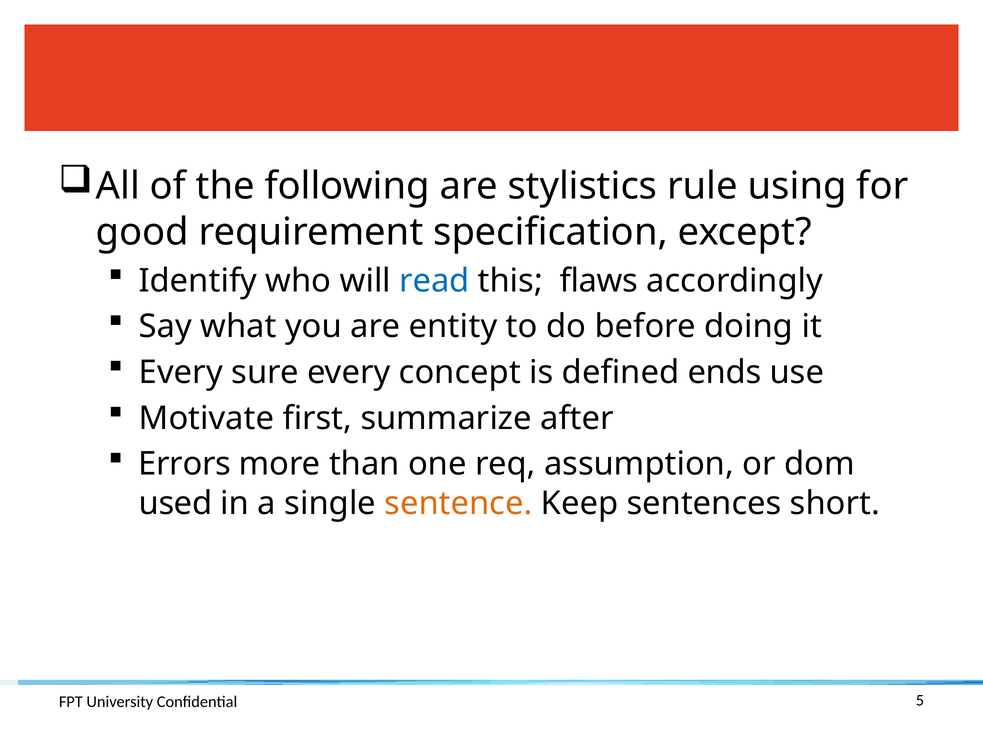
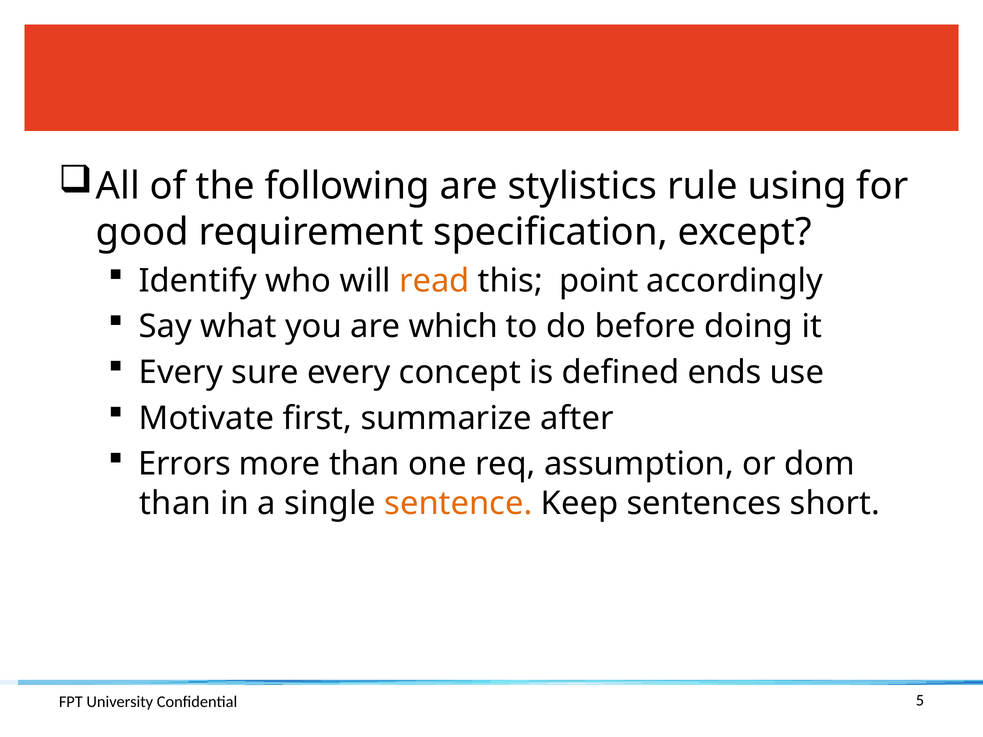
read colour: blue -> orange
flaws: flaws -> point
entity: entity -> which
used at (175, 504): used -> than
